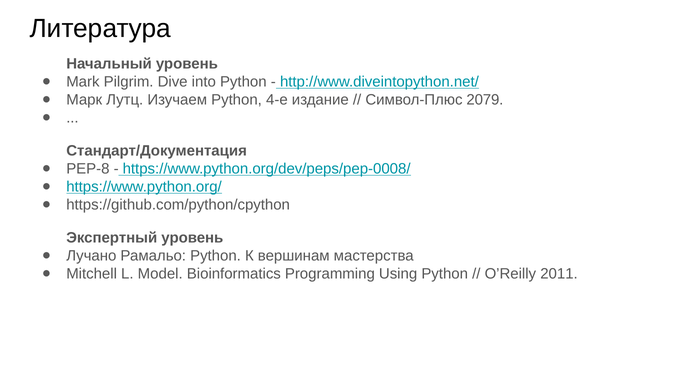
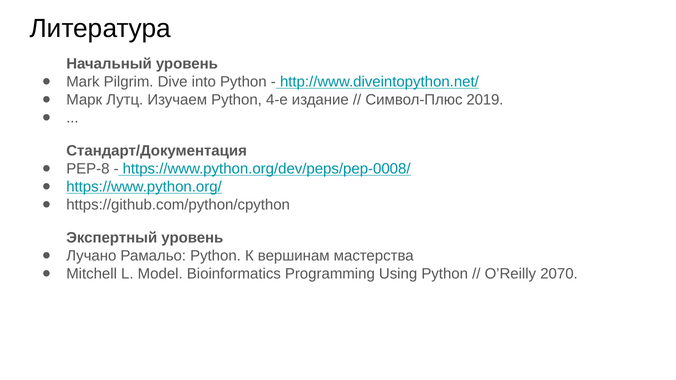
2079: 2079 -> 2019
2011: 2011 -> 2070
